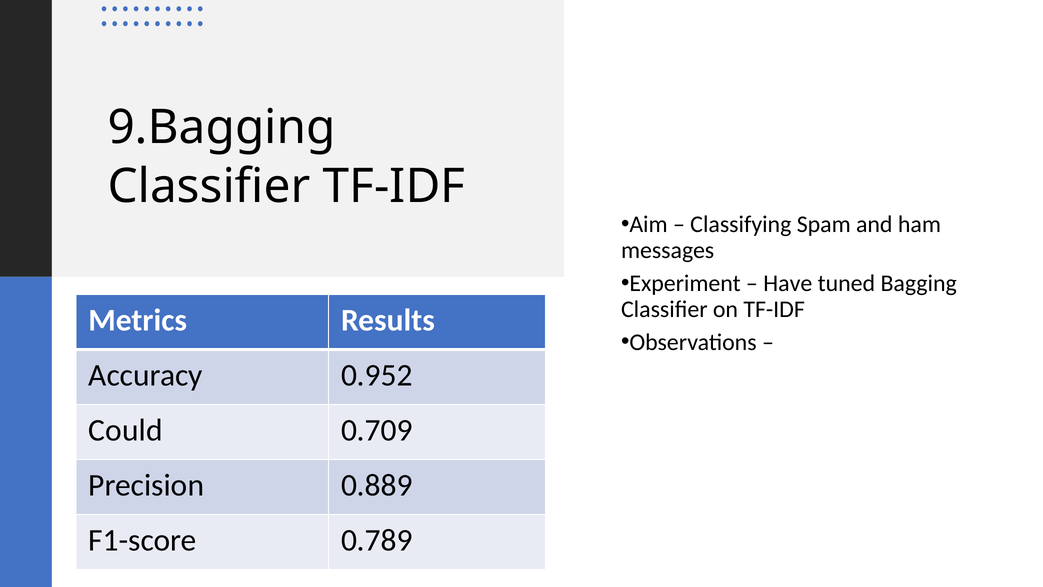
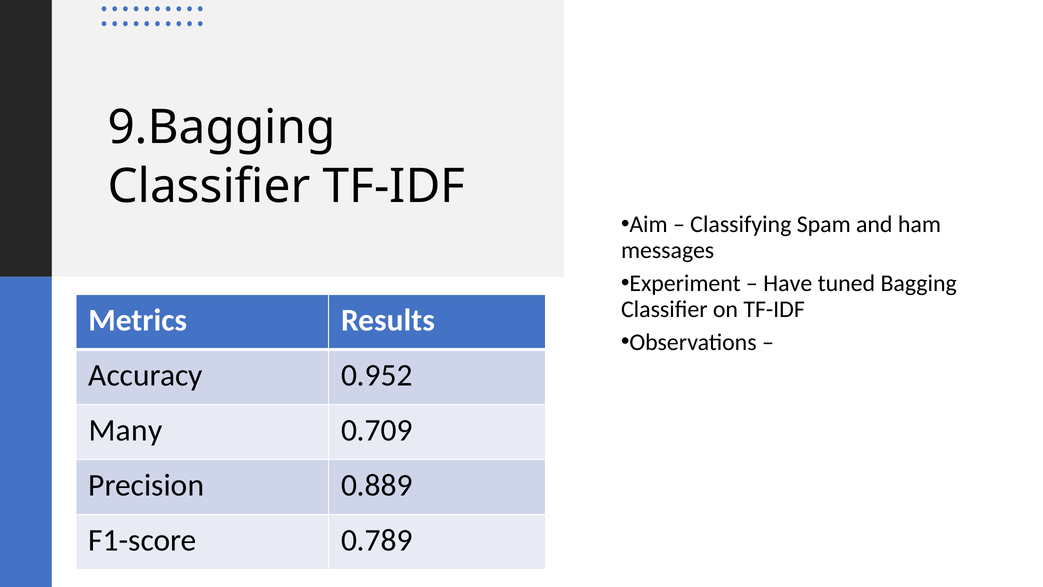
Could: Could -> Many
